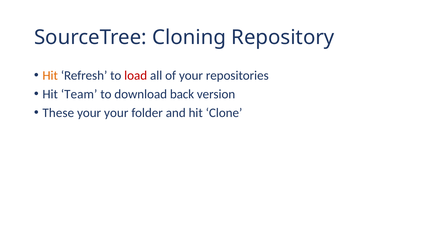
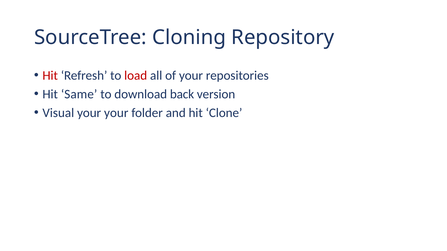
Hit at (50, 76) colour: orange -> red
Team: Team -> Same
These: These -> Visual
